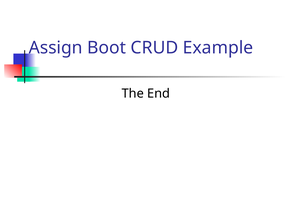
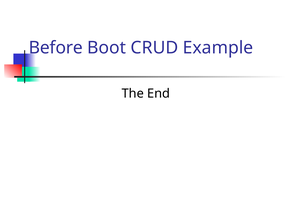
Assign: Assign -> Before
